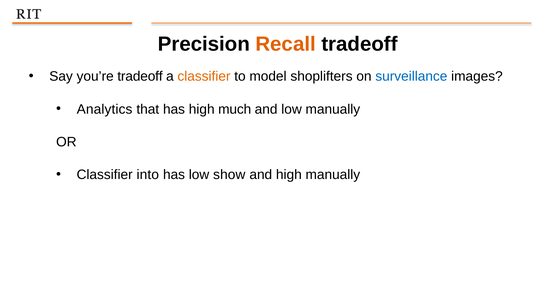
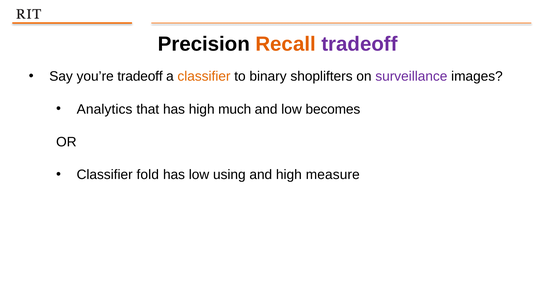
tradeoff at (360, 44) colour: black -> purple
model: model -> binary
surveillance colour: blue -> purple
low manually: manually -> becomes
into: into -> fold
show: show -> using
high manually: manually -> measure
